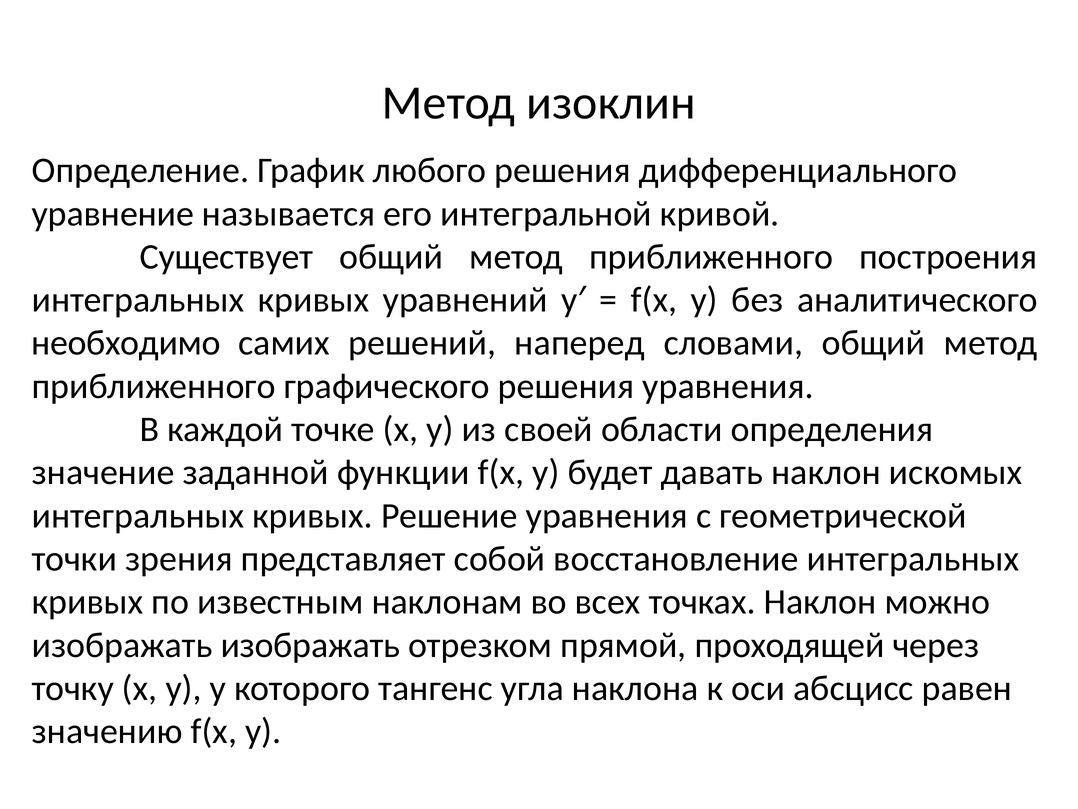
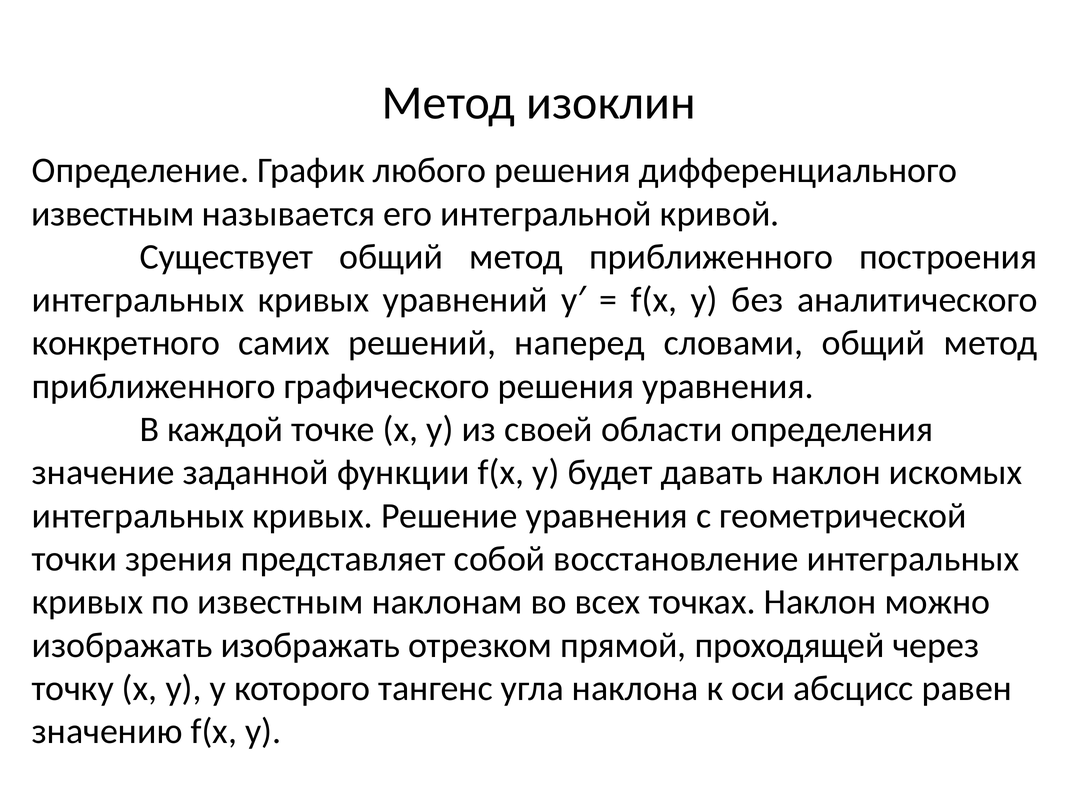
уравнение at (113, 214): уравнение -> известным
необходимо: необходимо -> конкретного
